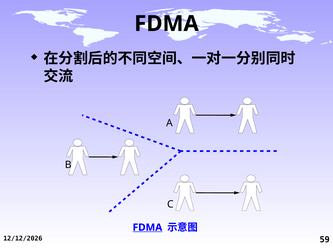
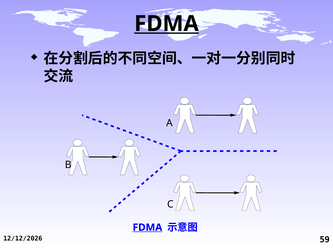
FDMA at (166, 24) underline: none -> present
